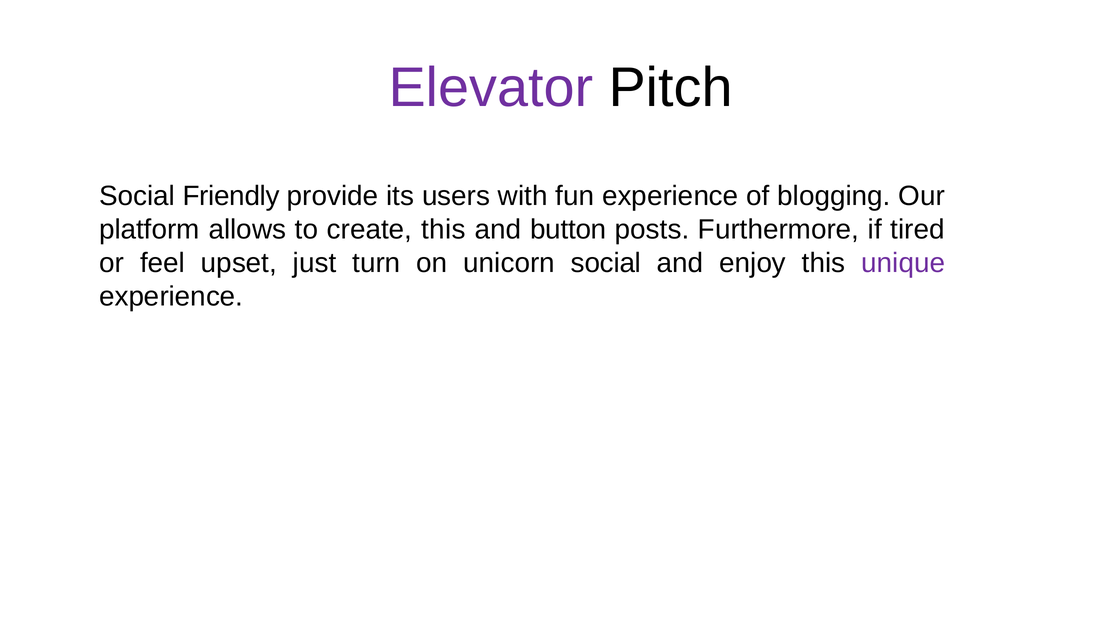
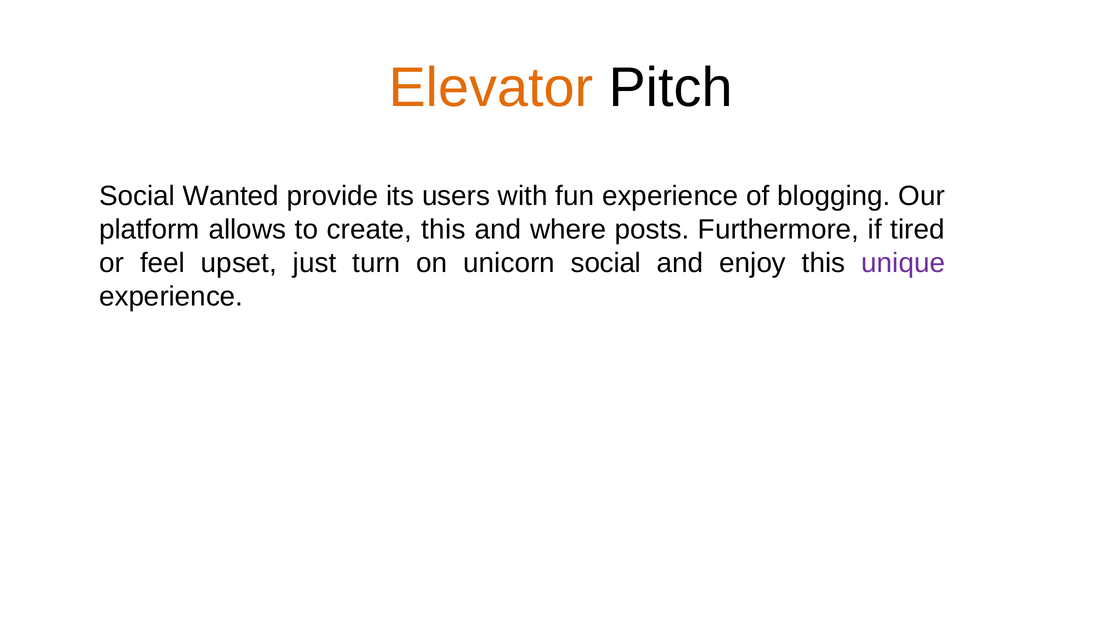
Elevator colour: purple -> orange
Friendly: Friendly -> Wanted
button: button -> where
